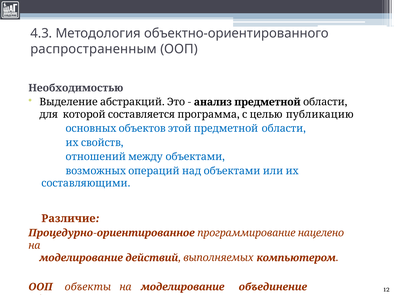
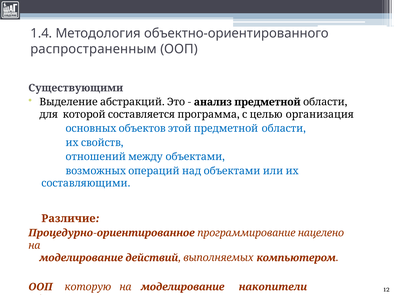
4.3: 4.3 -> 1.4
Необходимостью: Необходимостью -> Существующими
публикацию: публикацию -> организация
объекты: объекты -> которую
объединение: объединение -> накопители
